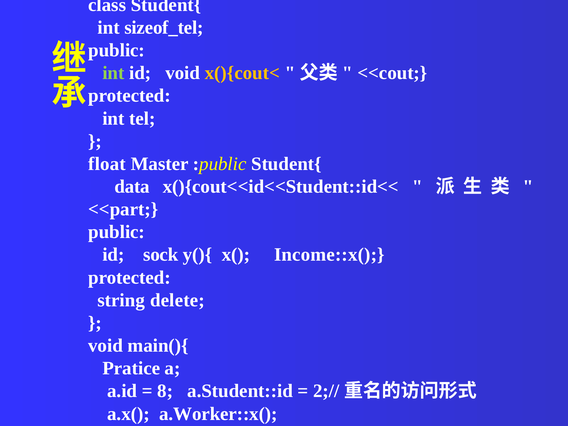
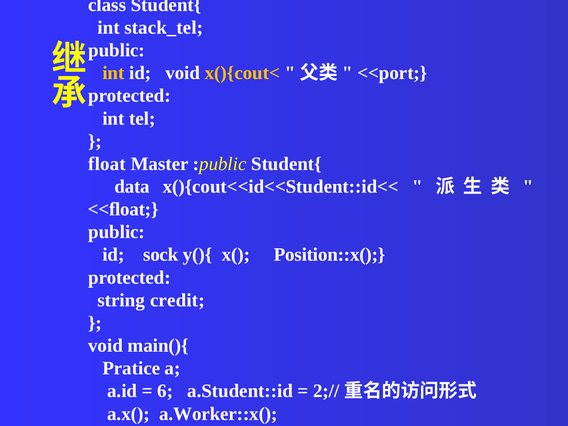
sizeof_tel: sizeof_tel -> stack_tel
int at (113, 73) colour: light green -> yellow
<<cout: <<cout -> <<port
<<part: <<part -> <<float
Income::x(: Income::x( -> Position::x(
delete: delete -> credit
8: 8 -> 6
